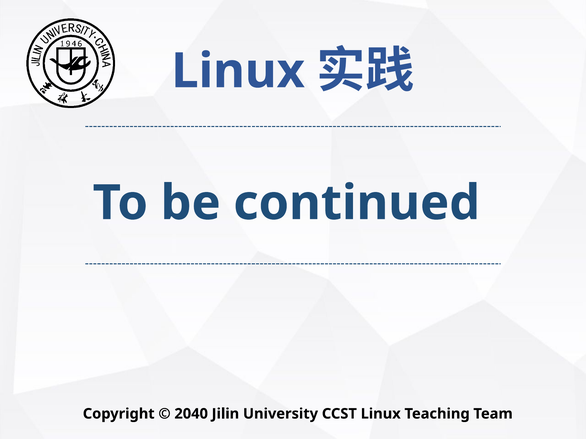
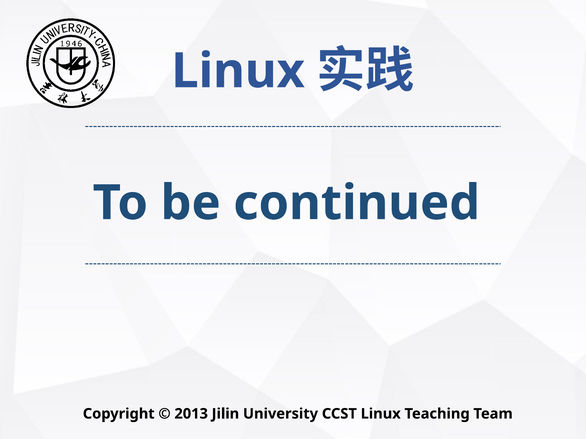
2040: 2040 -> 2013
